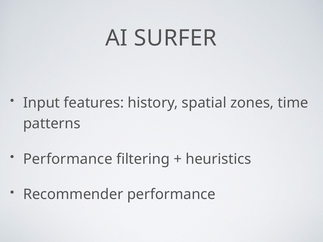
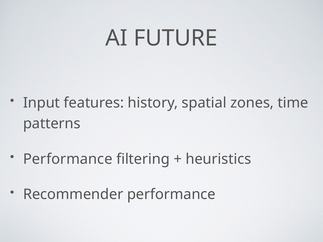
SURFER: SURFER -> FUTURE
